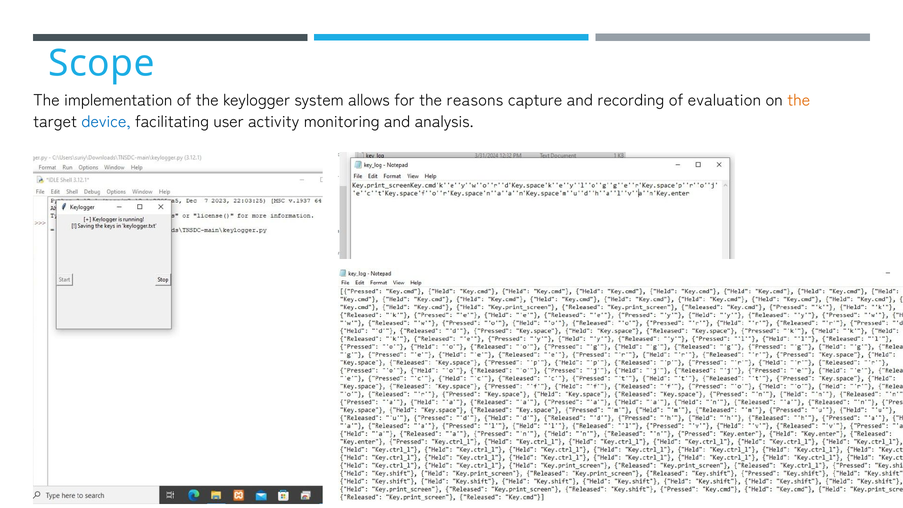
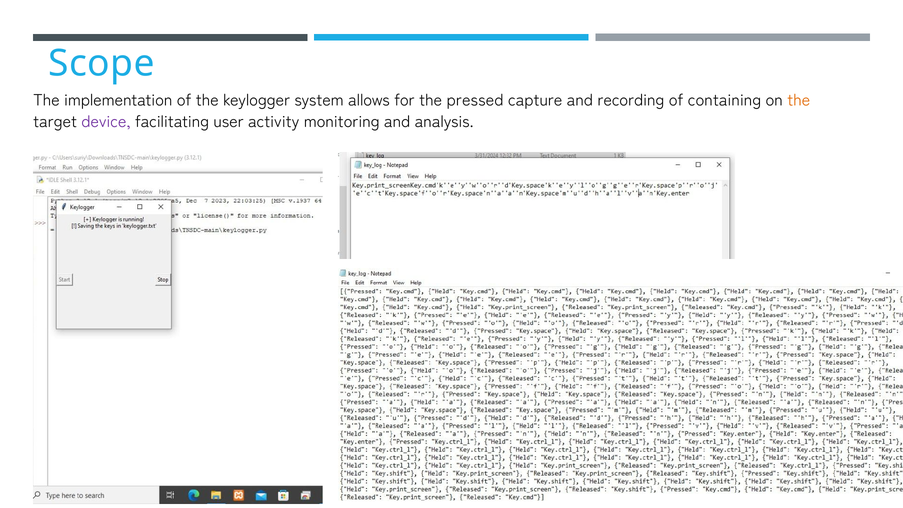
reasons: reasons -> pressed
evaluation: evaluation -> containing
device colour: blue -> purple
